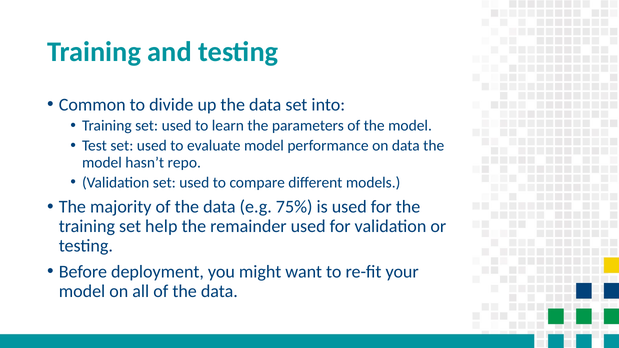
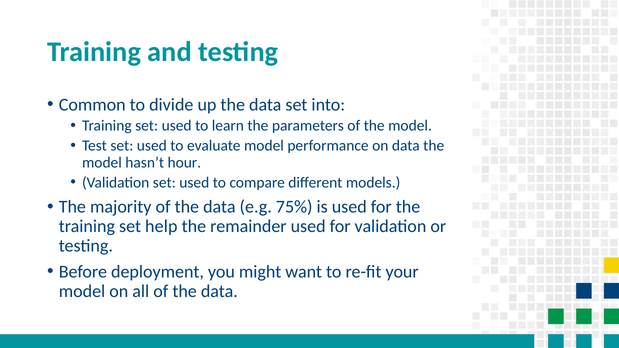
repo: repo -> hour
